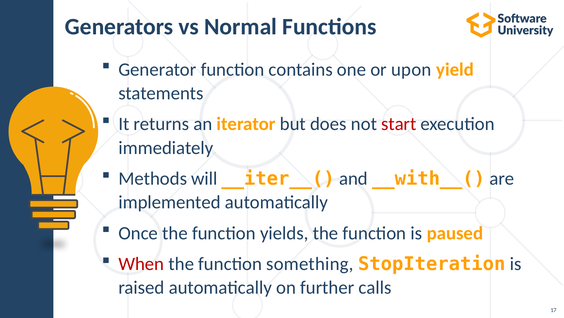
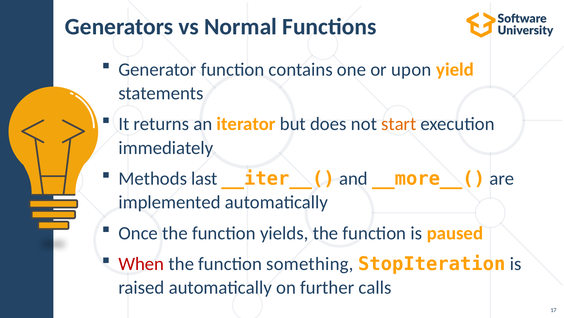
start colour: red -> orange
will: will -> last
__with__(: __with__( -> __more__(
